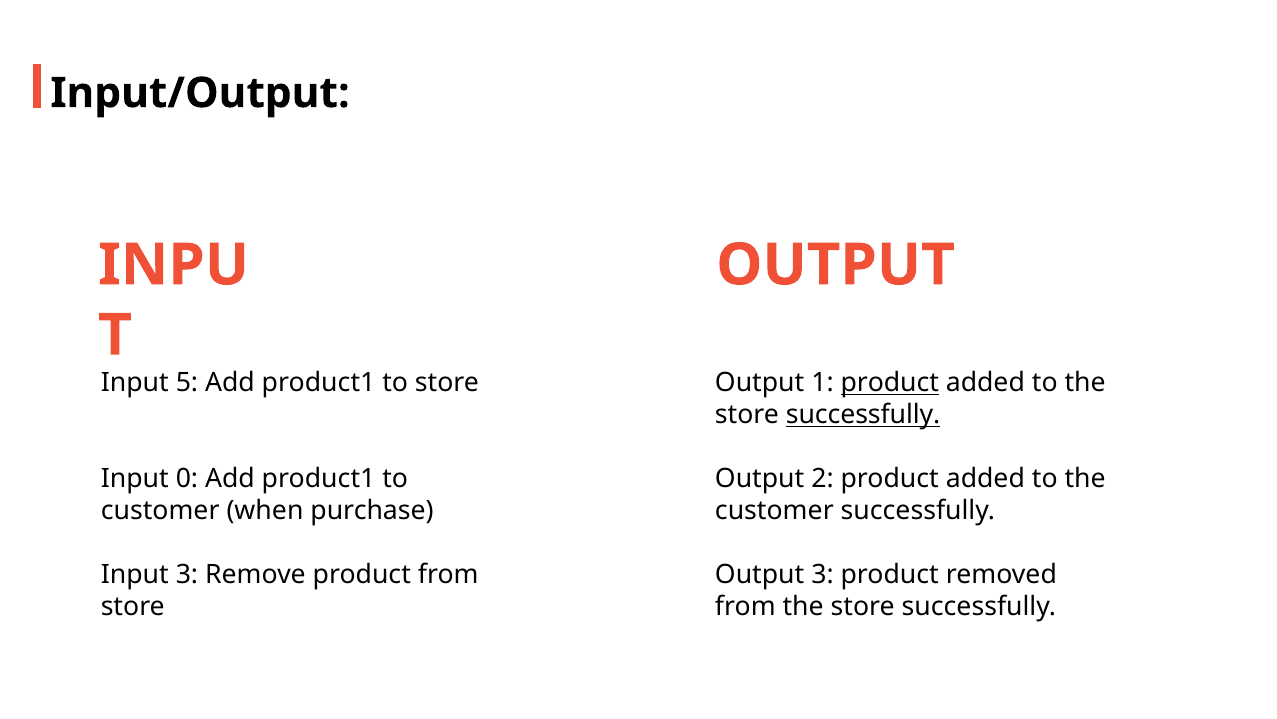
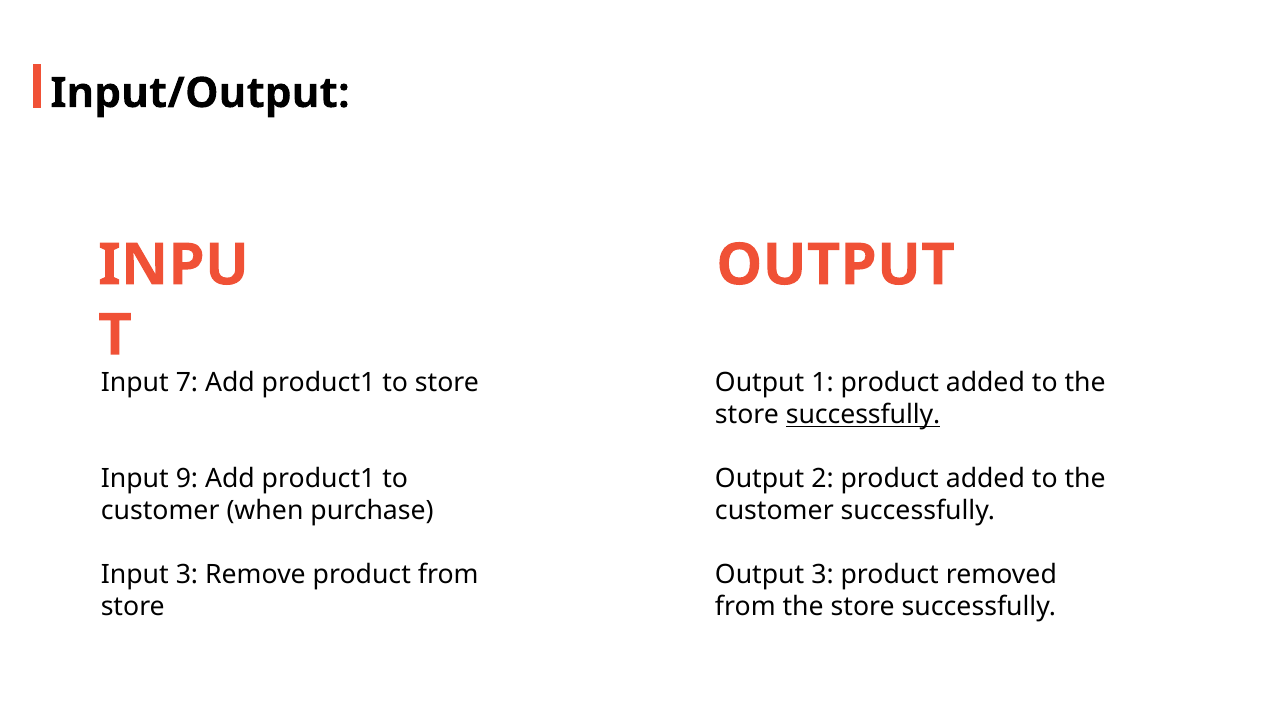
5: 5 -> 7
product at (890, 383) underline: present -> none
0: 0 -> 9
